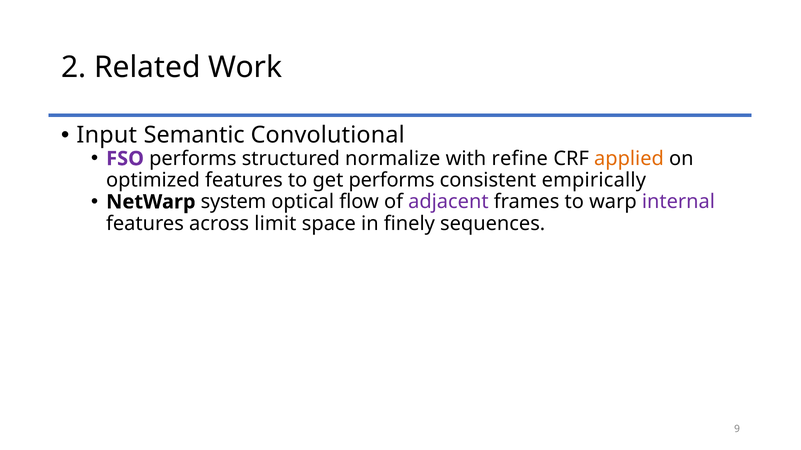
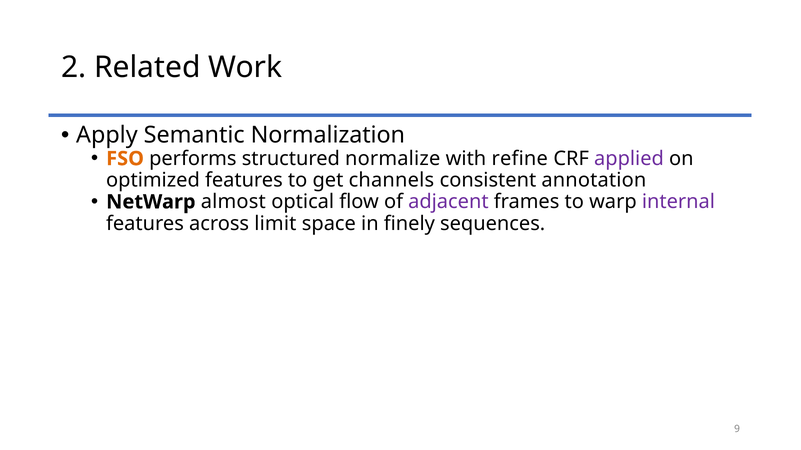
Input: Input -> Apply
Convolutional: Convolutional -> Normalization
FSO colour: purple -> orange
applied colour: orange -> purple
get performs: performs -> channels
empirically: empirically -> annotation
system: system -> almost
